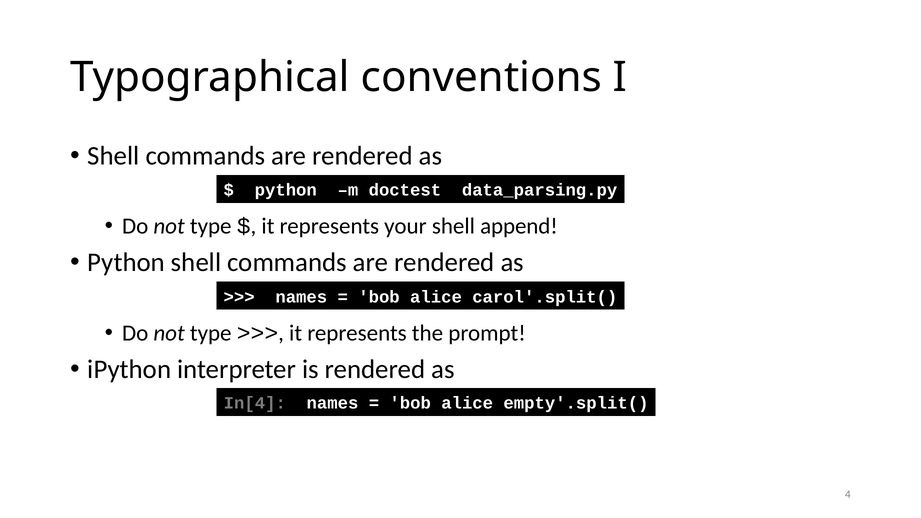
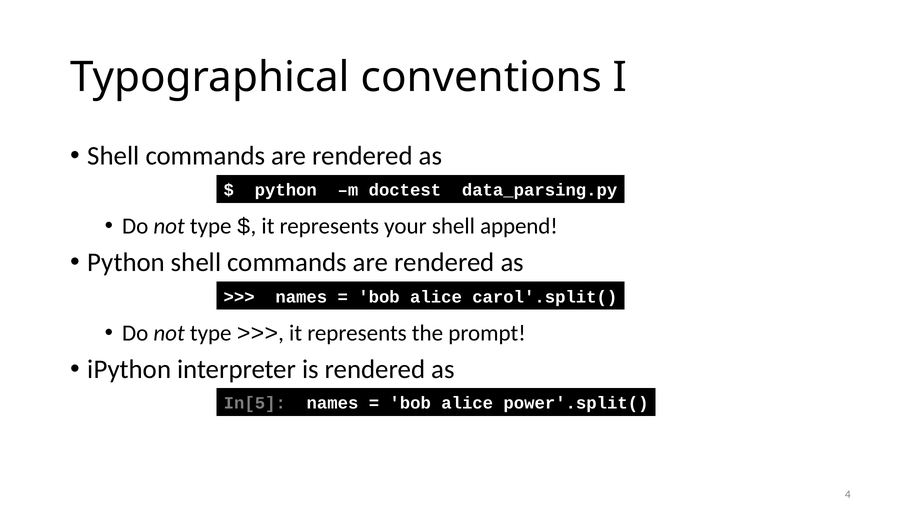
In[4: In[4 -> In[5
empty'.split(: empty'.split( -> power'.split(
